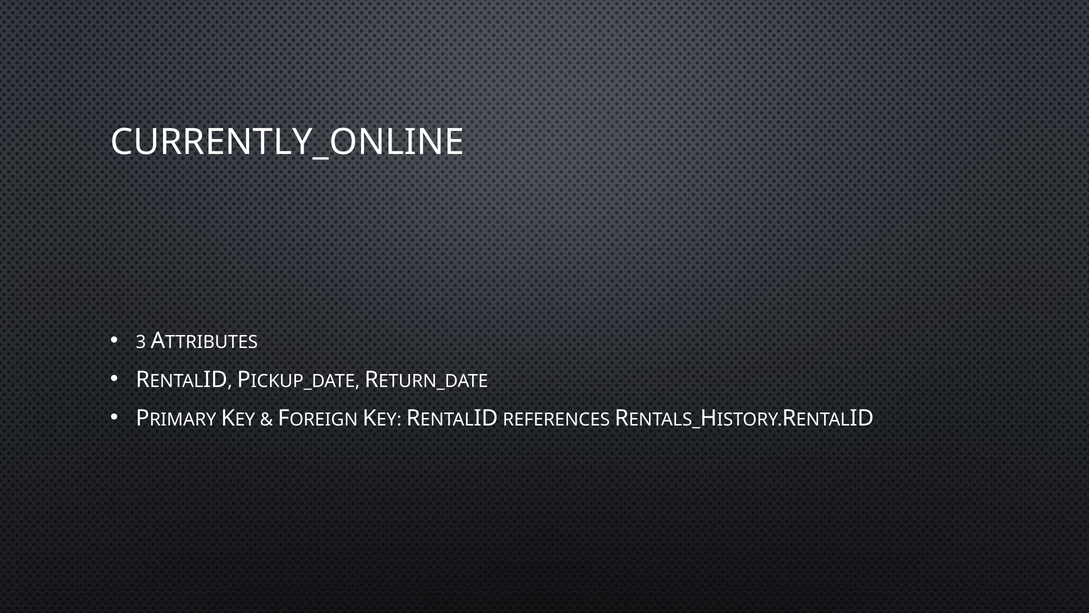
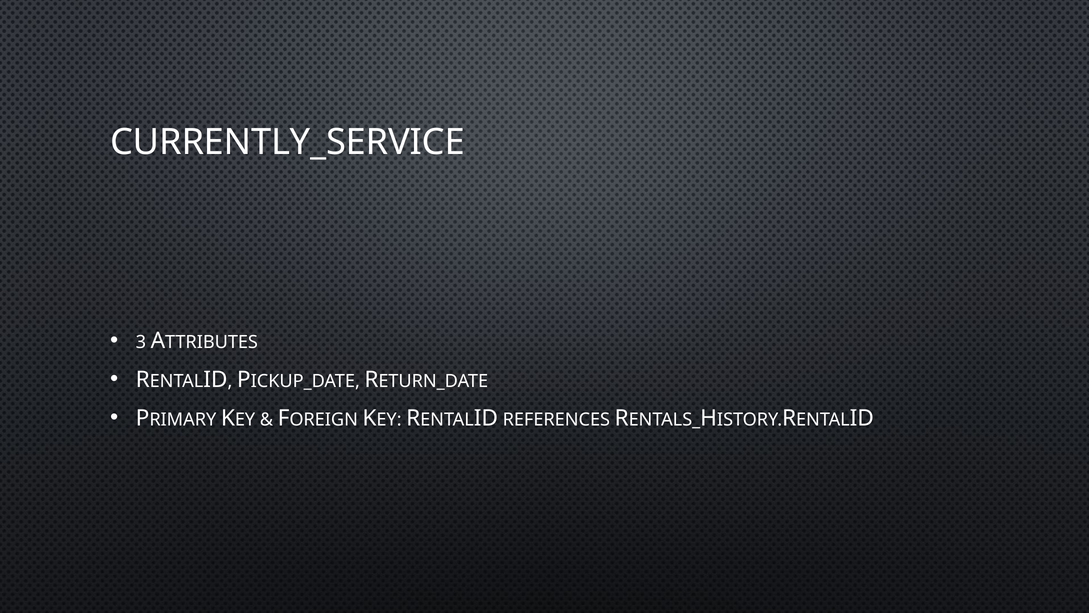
CURRENTLY_ONLINE: CURRENTLY_ONLINE -> CURRENTLY_SERVICE
